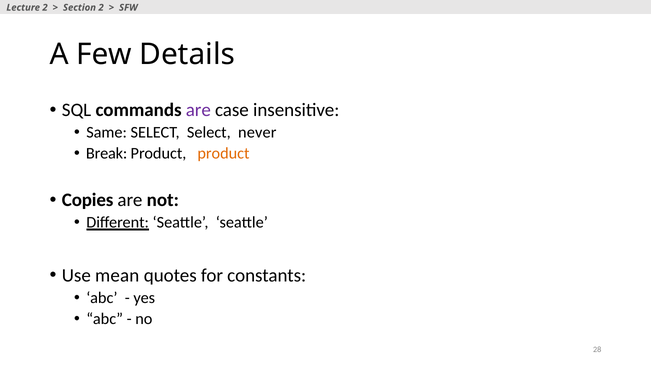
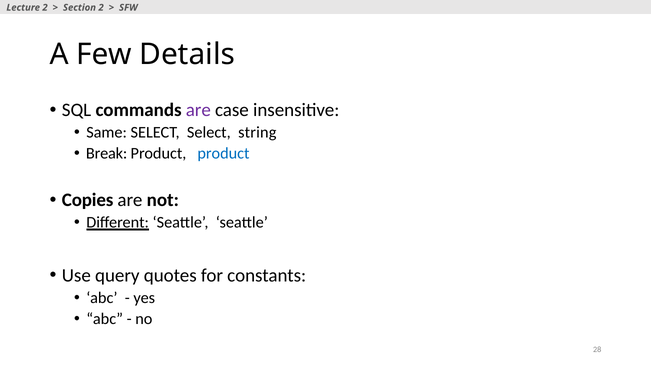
never: never -> string
product at (223, 153) colour: orange -> blue
mean: mean -> query
